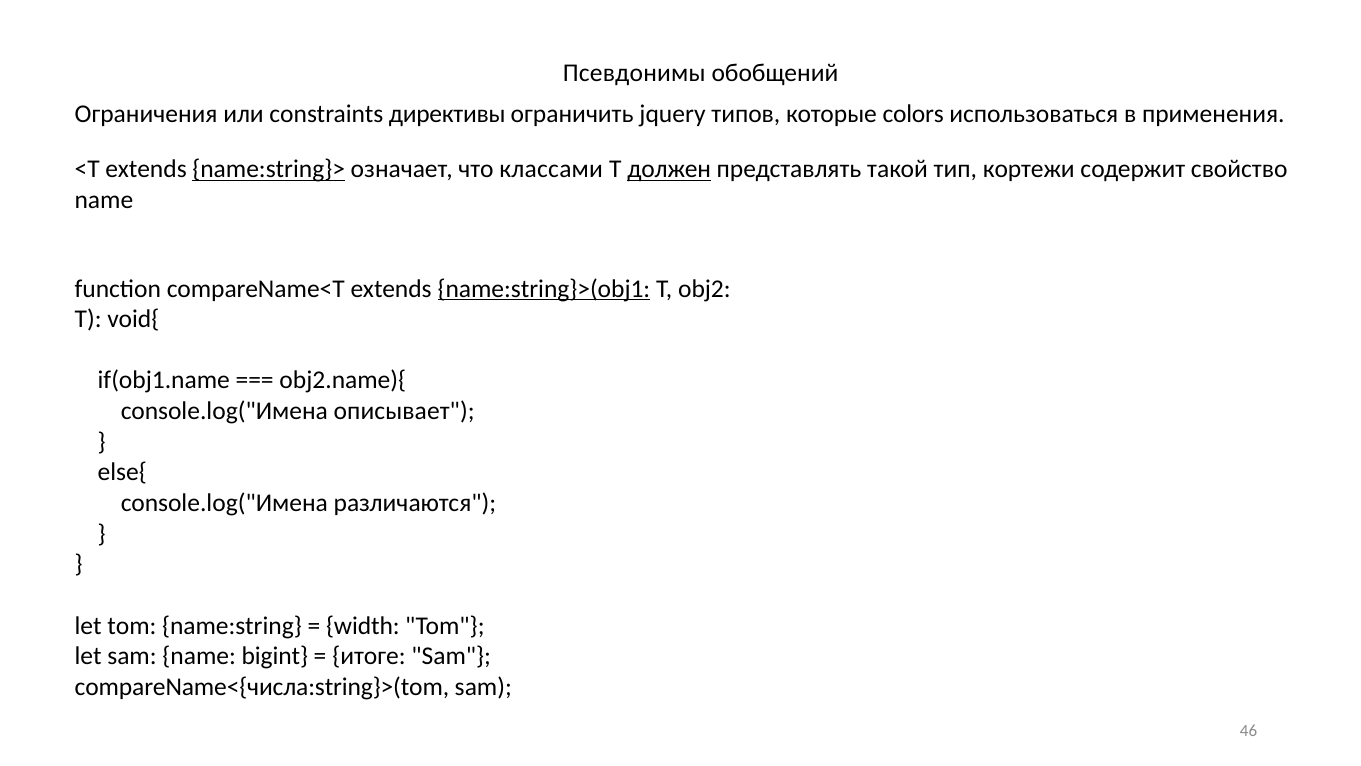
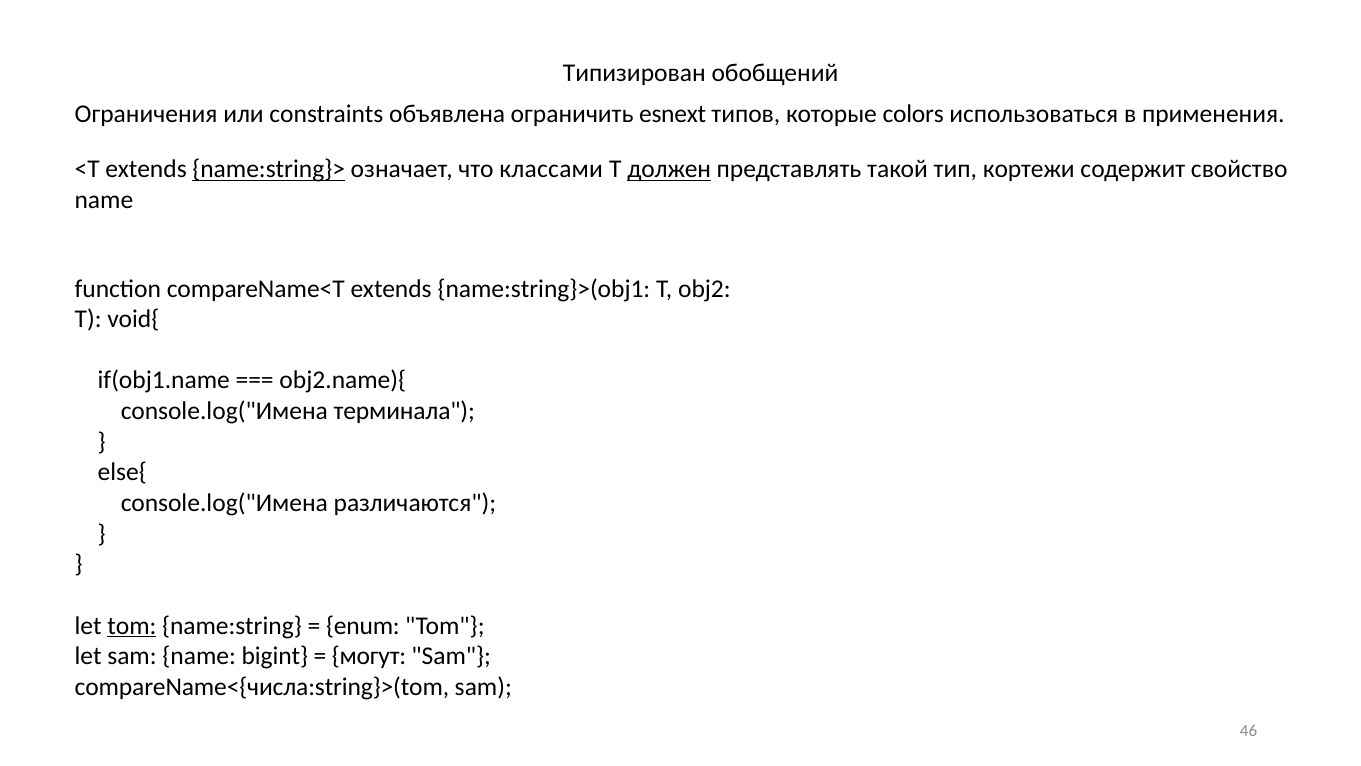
Псевдонимы: Псевдонимы -> Типизирован
директивы: директивы -> объявлена
jquery: jquery -> esnext
name:string}>(obj1 underline: present -> none
описывает: описывает -> терминала
tom at (132, 625) underline: none -> present
width: width -> enum
итоге: итоге -> могут
